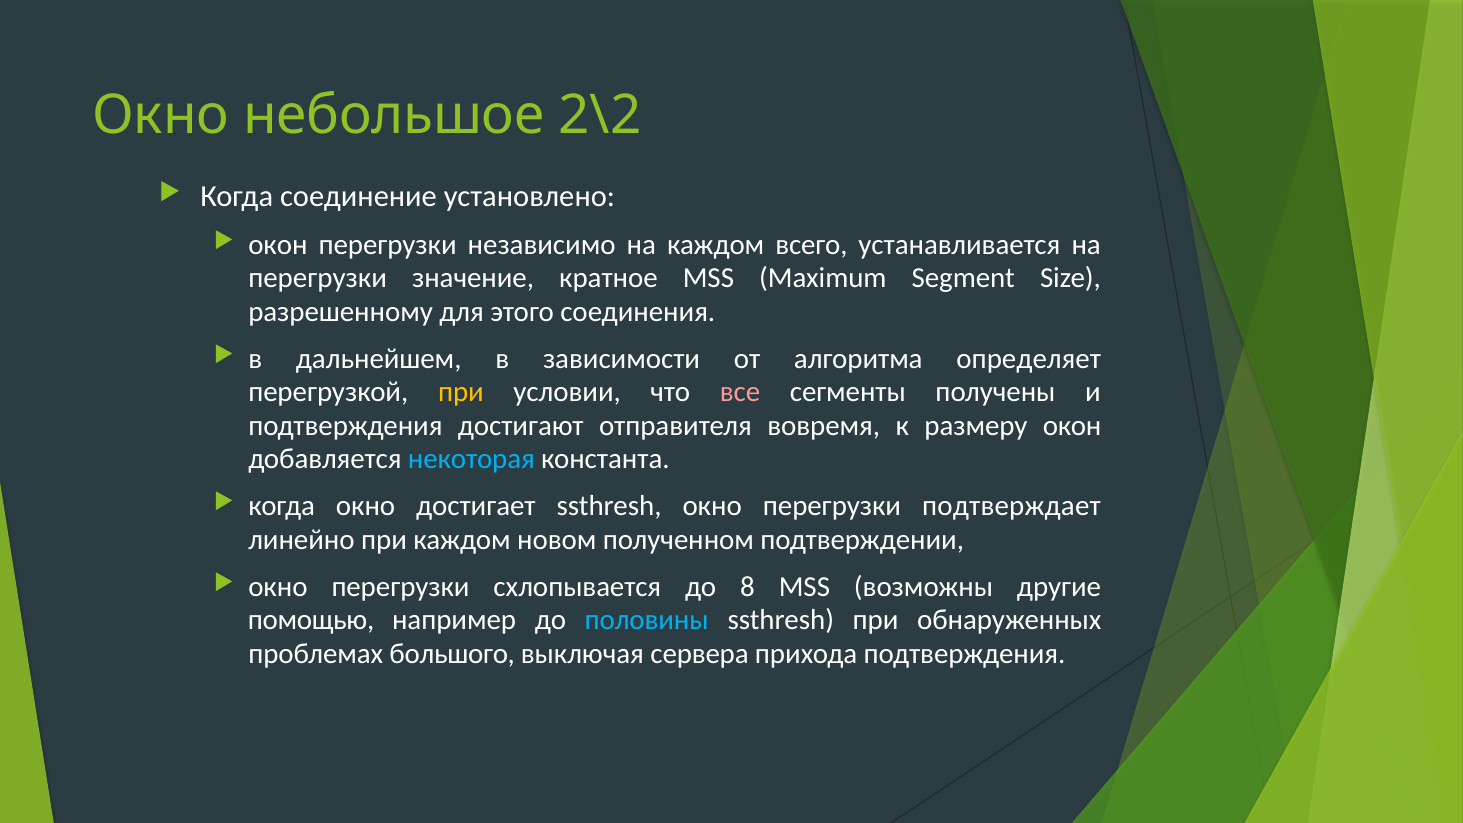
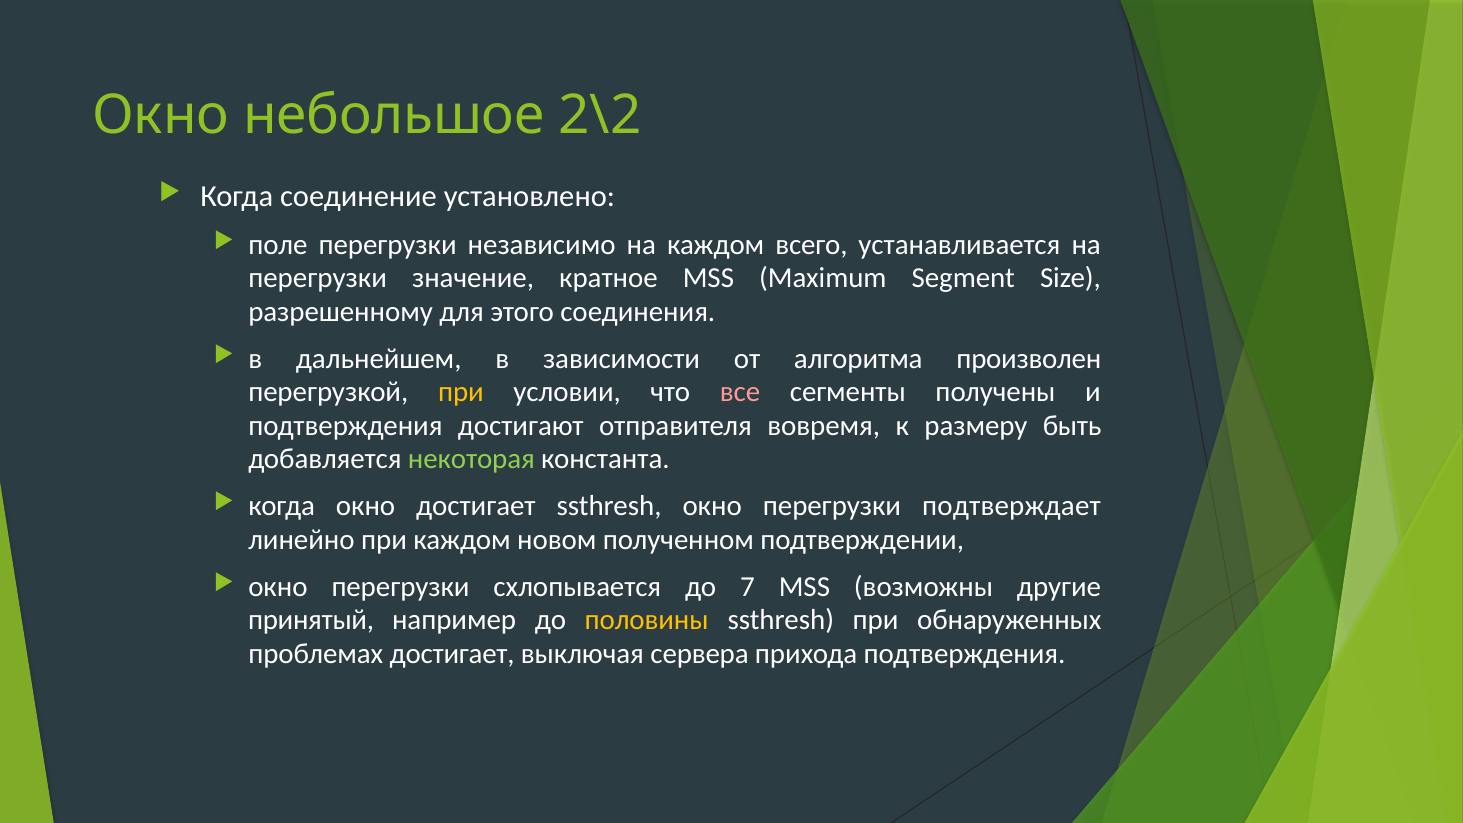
окон at (278, 245): окон -> поле
определяет: определяет -> произволен
размеру окон: окон -> быть
некоторая colour: light blue -> light green
8: 8 -> 7
помощью: помощью -> принятый
половины colour: light blue -> yellow
проблемах большого: большого -> достигает
